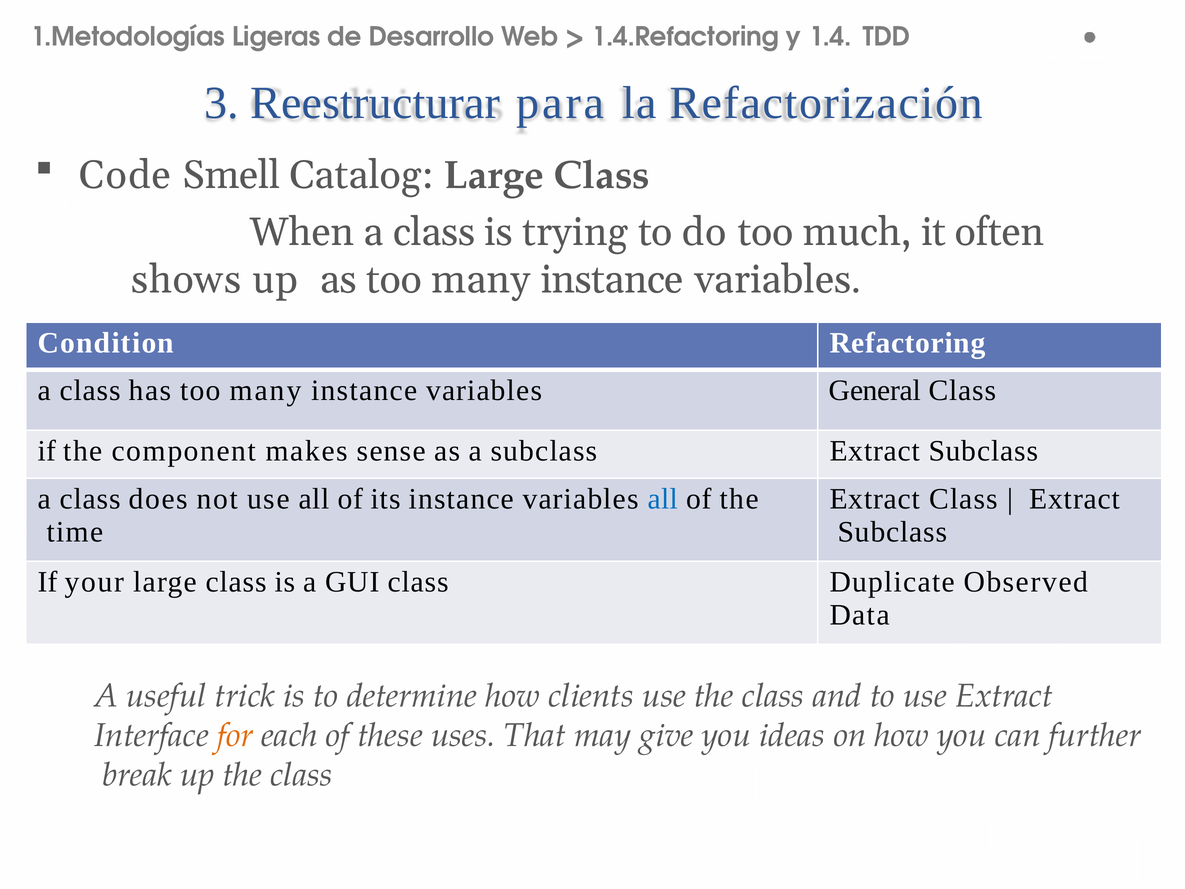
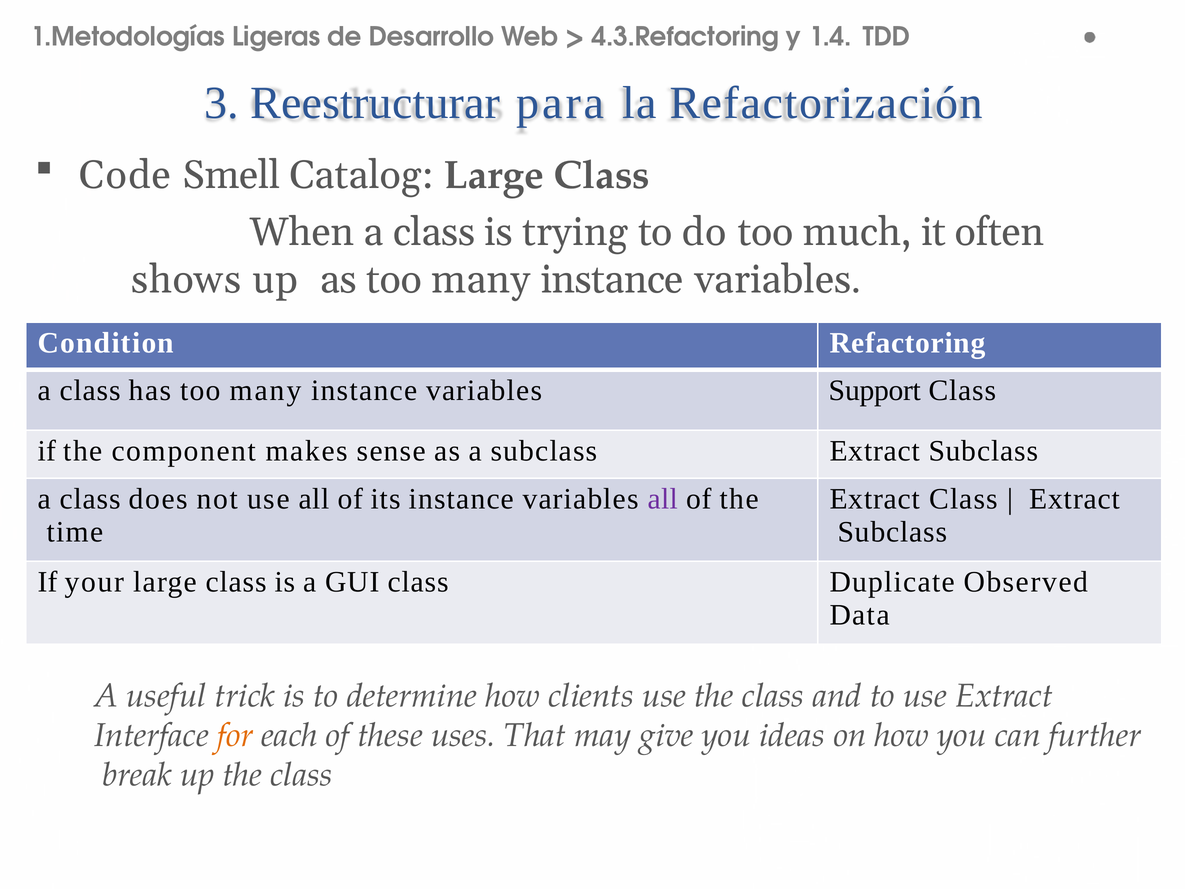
1.4.Refactoring: 1.4.Refactoring -> 4.3.Refactoring
General: General -> Support
all at (663, 499) colour: blue -> purple
